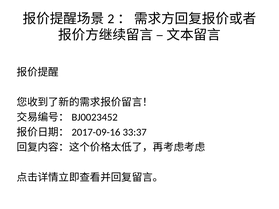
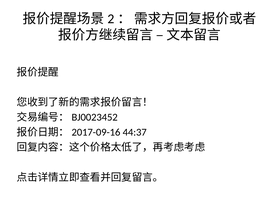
33:37: 33:37 -> 44:37
